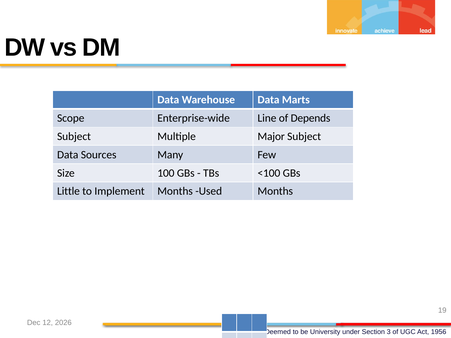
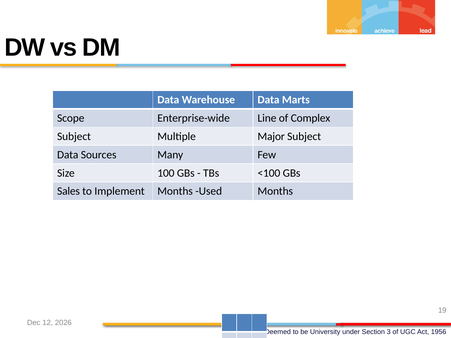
Depends: Depends -> Complex
Little: Little -> Sales
